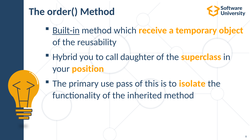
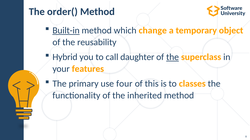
receive: receive -> change
the at (173, 57) underline: none -> present
position: position -> features
pass: pass -> four
isolate: isolate -> classes
